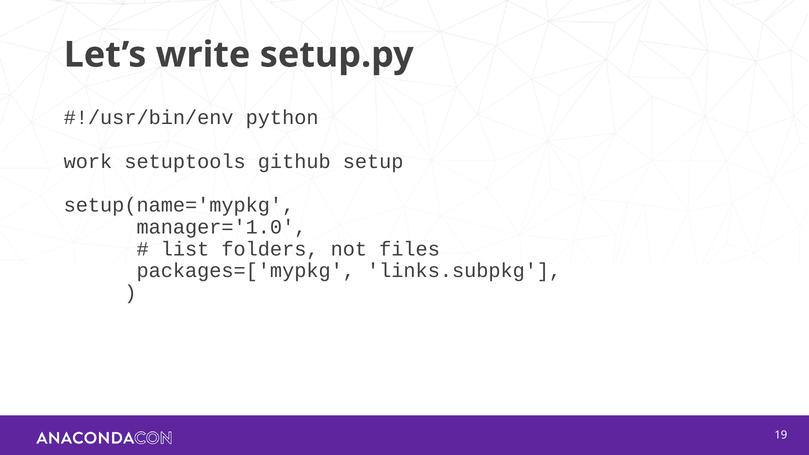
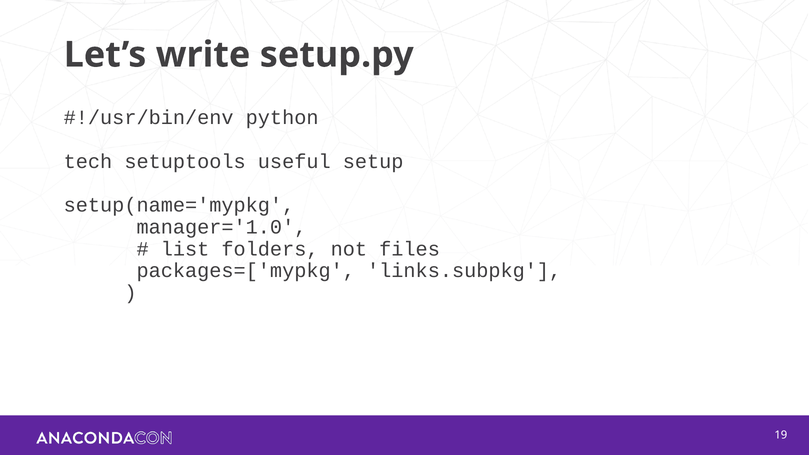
work: work -> tech
github: github -> useful
